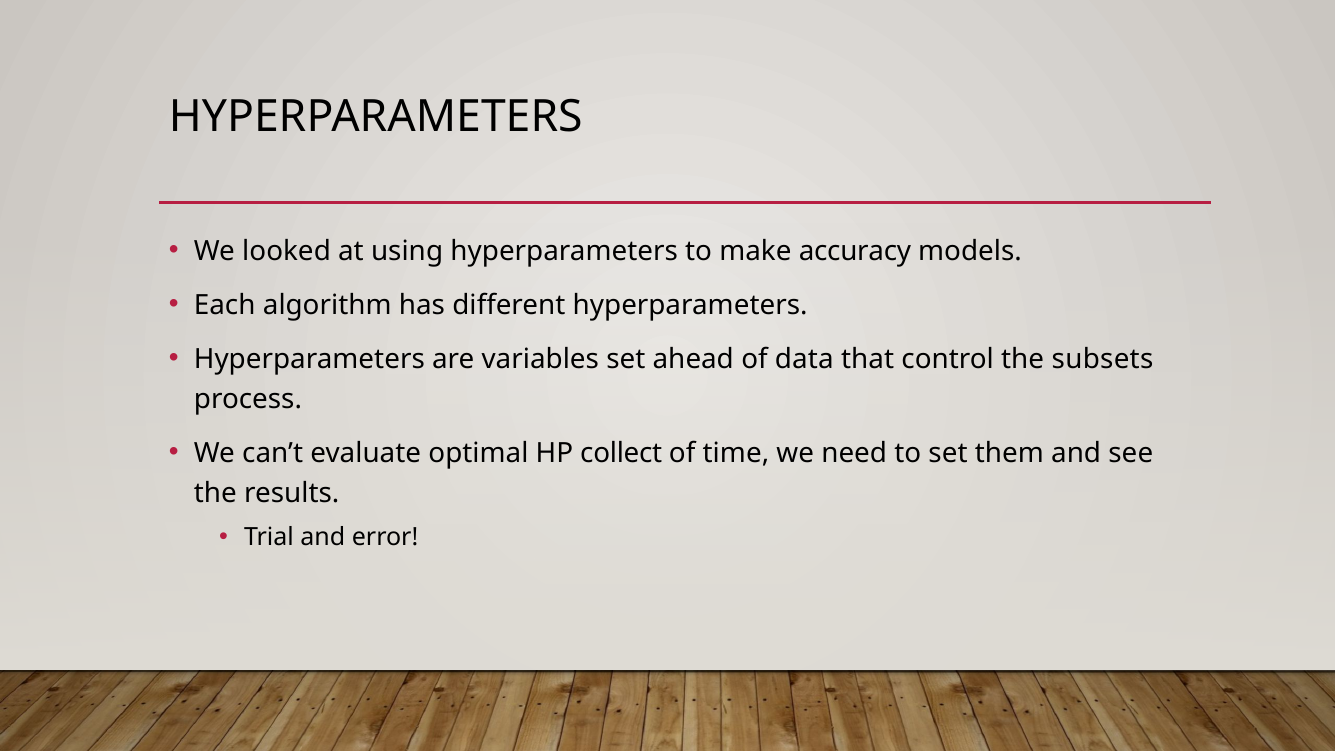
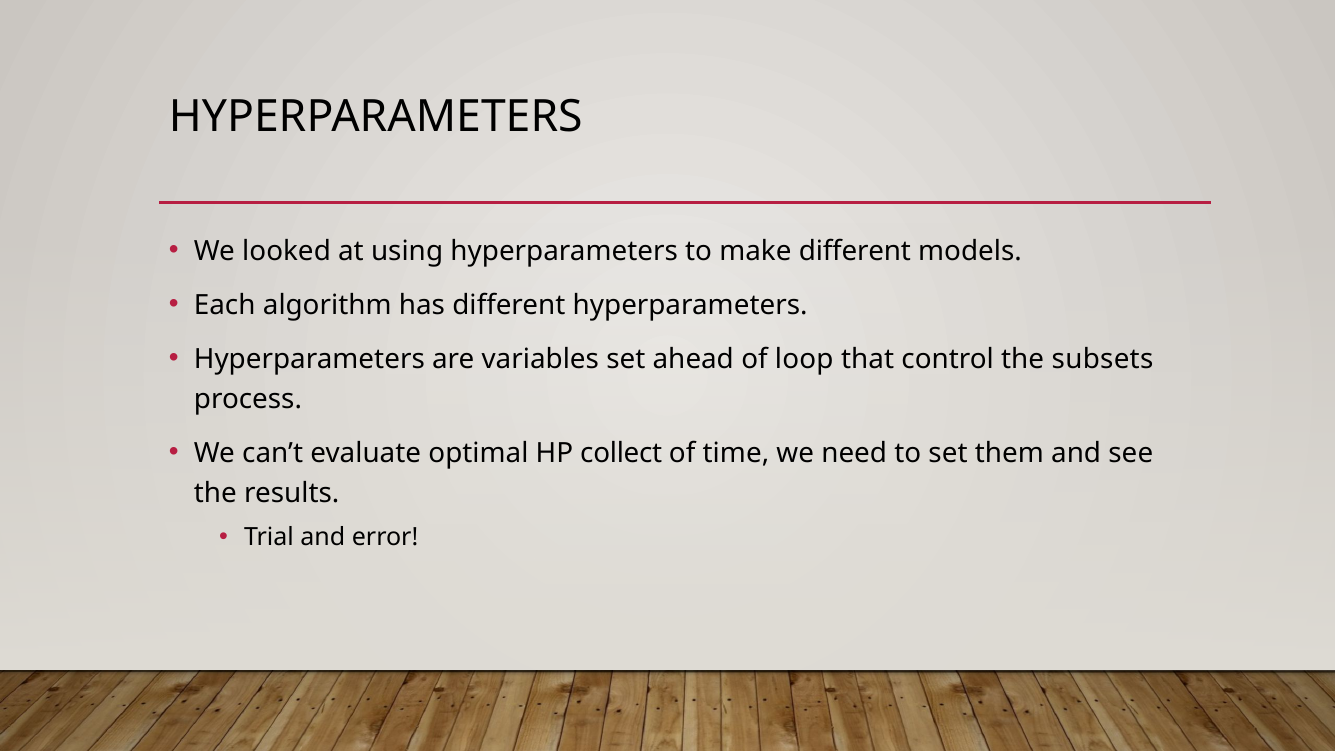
make accuracy: accuracy -> different
data: data -> loop
